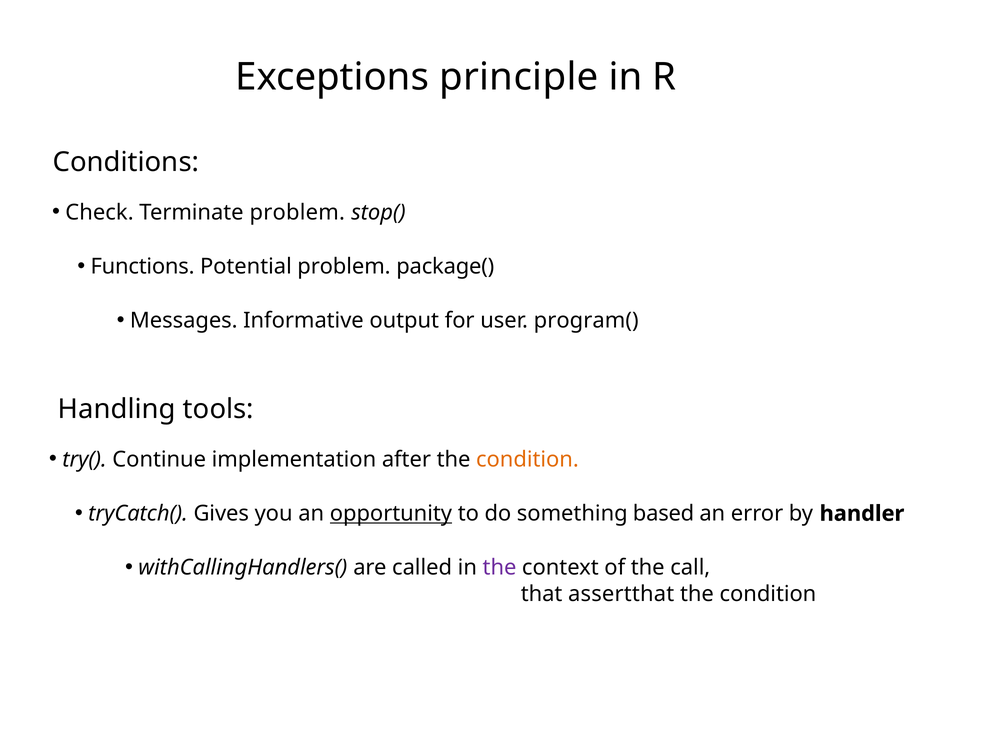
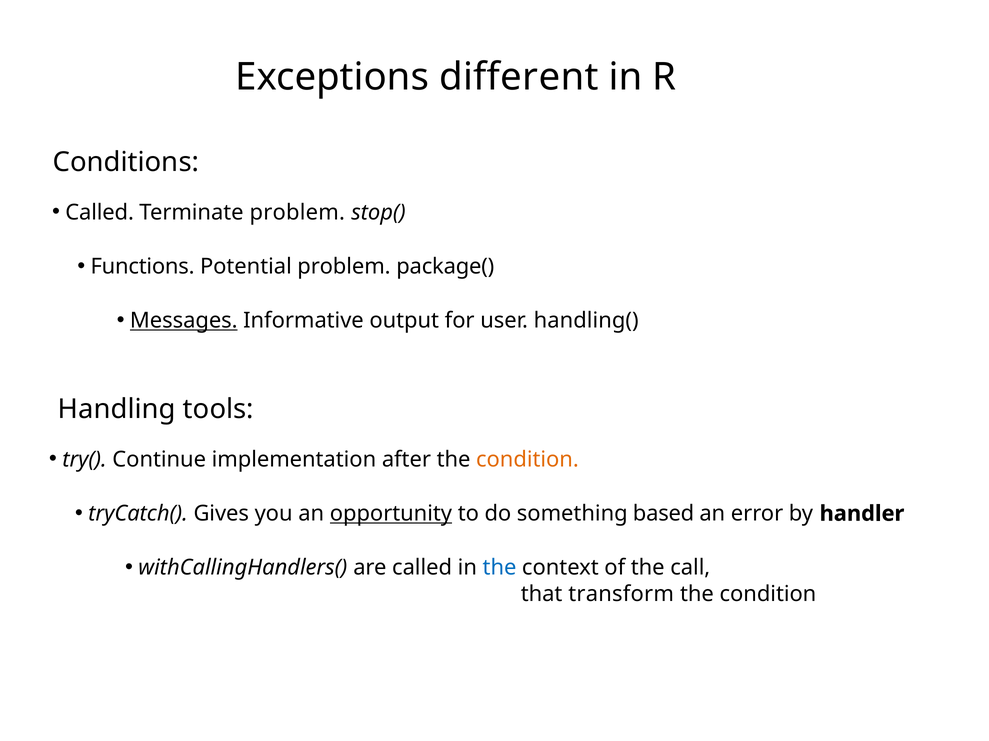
principle: principle -> different
Check at (99, 213): Check -> Called
Messages underline: none -> present
program(: program( -> handling(
the at (500, 568) colour: purple -> blue
assertthat: assertthat -> transform
